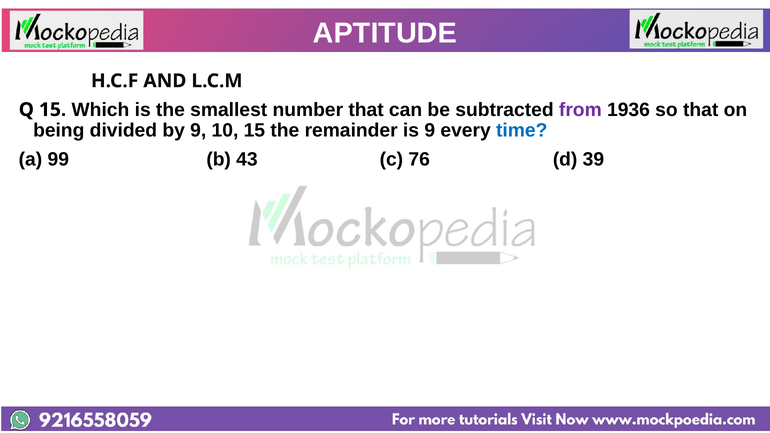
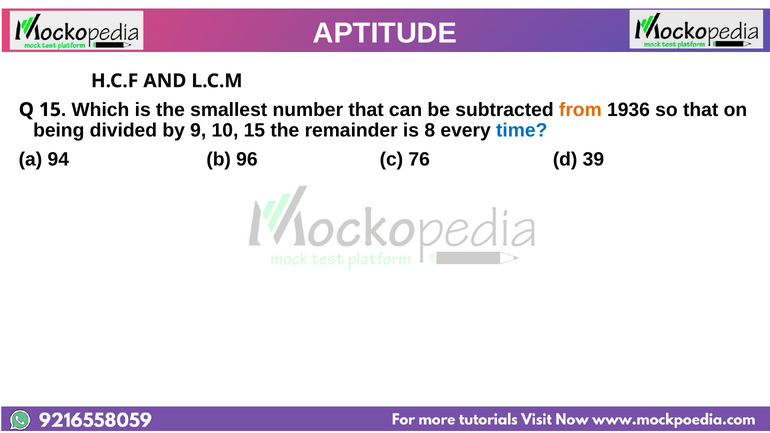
from colour: purple -> orange
is 9: 9 -> 8
99: 99 -> 94
43: 43 -> 96
